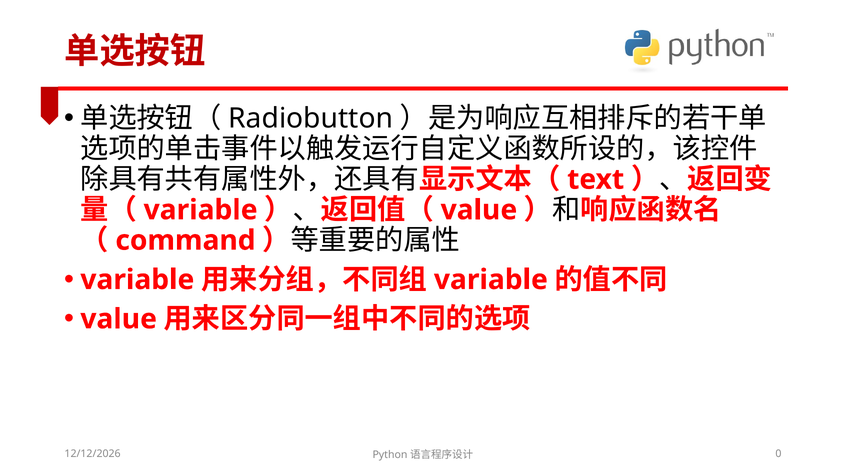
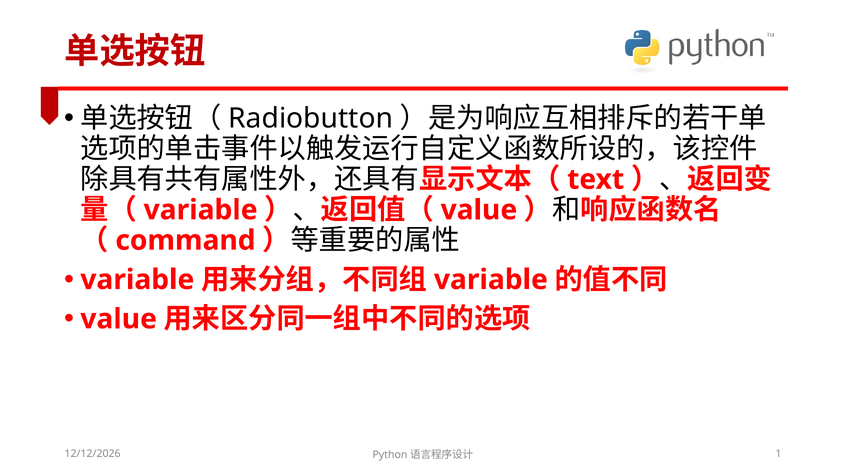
0: 0 -> 1
